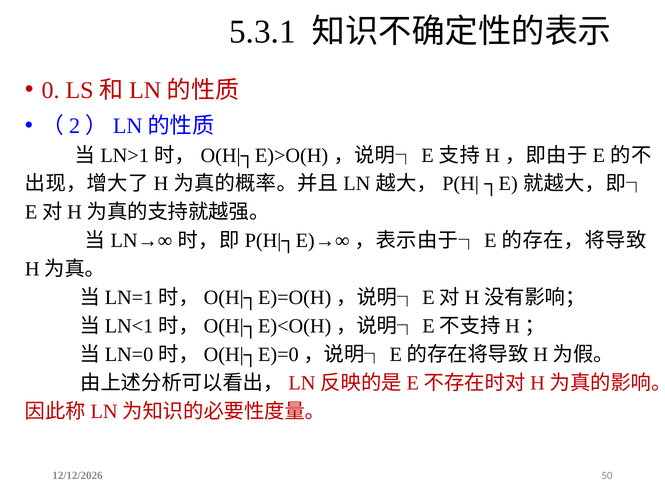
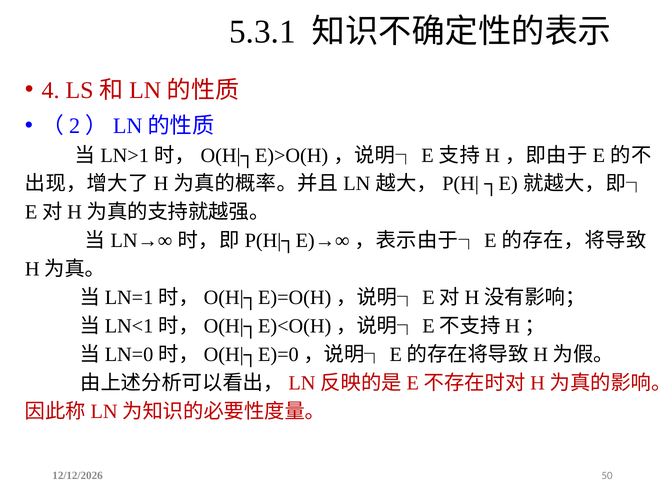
0: 0 -> 4
